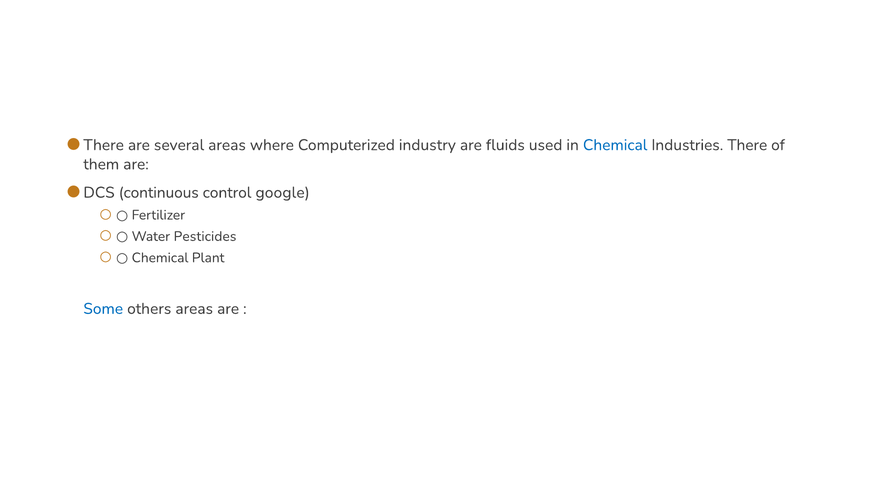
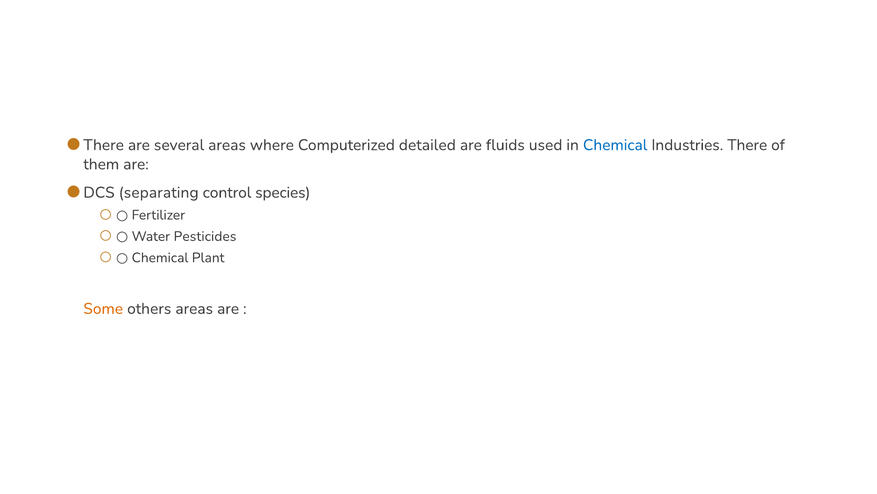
industry: industry -> detailed
continuous: continuous -> separating
google: google -> species
Some colour: blue -> orange
